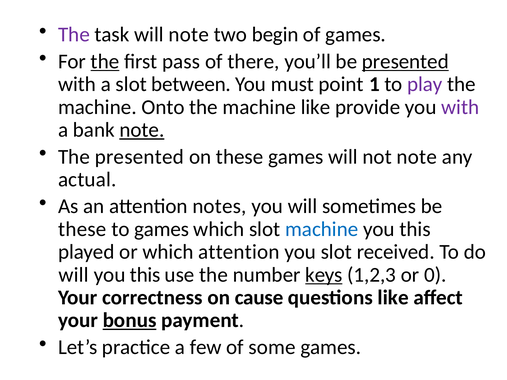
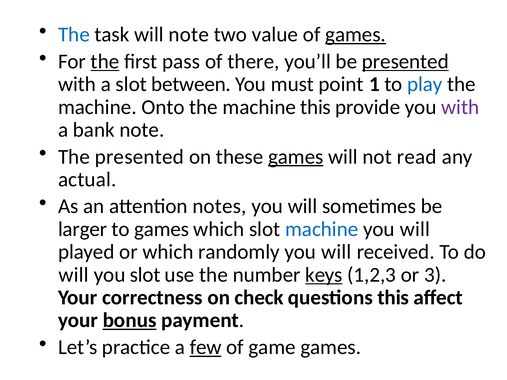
The at (74, 35) colour: purple -> blue
begin: begin -> value
games at (356, 35) underline: none -> present
play colour: purple -> blue
machine like: like -> this
note at (142, 130) underline: present -> none
games at (296, 157) underline: none -> present
not note: note -> read
these at (82, 229): these -> larger
this at (415, 229): this -> will
which attention: attention -> randomly
slot at (336, 252): slot -> will
this at (145, 275): this -> slot
0: 0 -> 3
cause: cause -> check
questions like: like -> this
few underline: none -> present
some: some -> game
